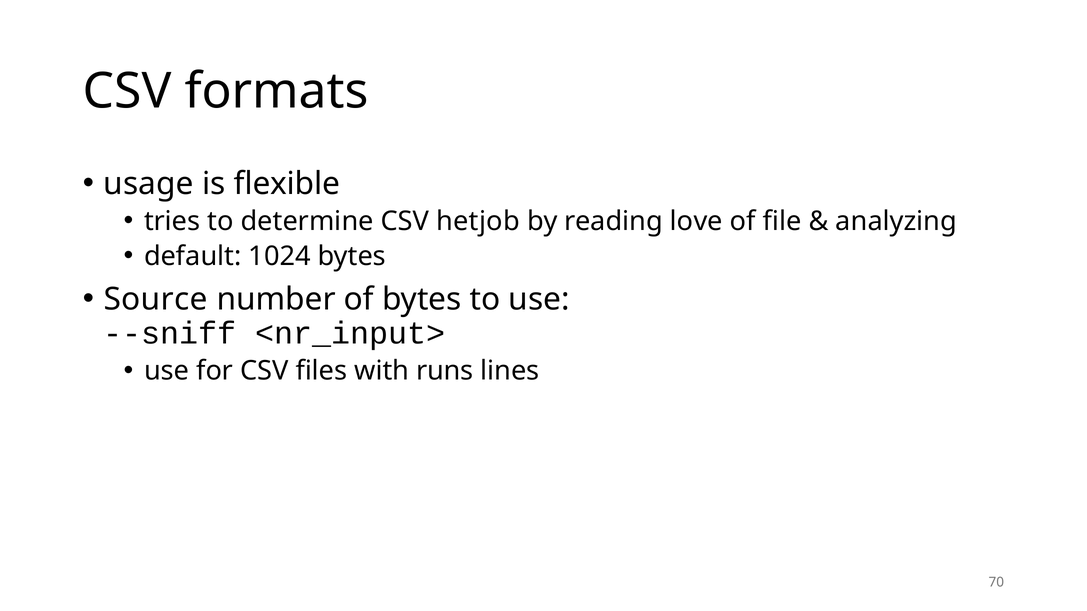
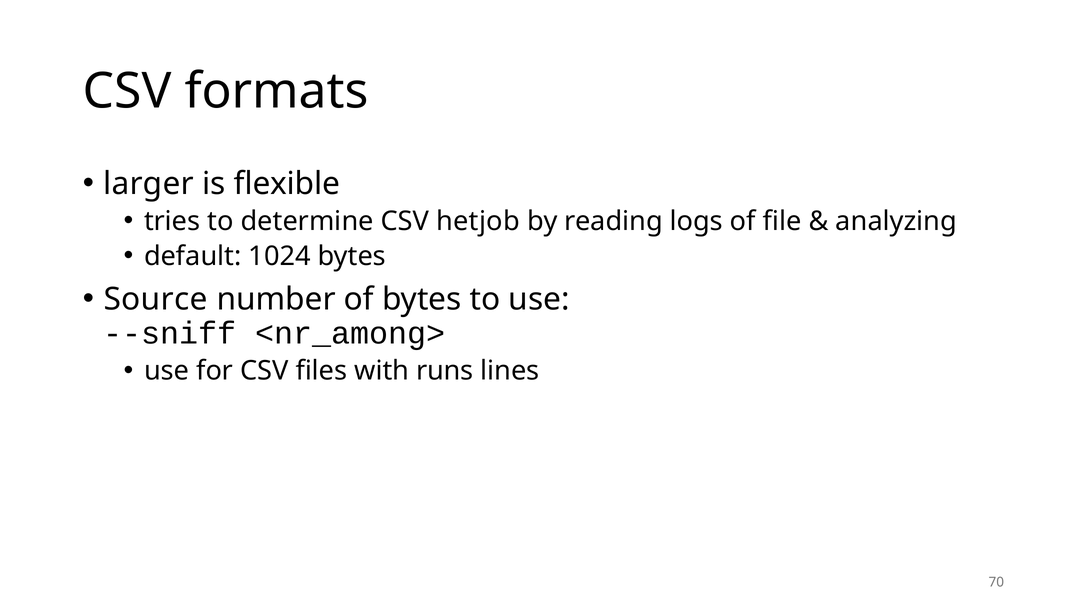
usage: usage -> larger
love: love -> logs
<nr_input>: <nr_input> -> <nr_among>
